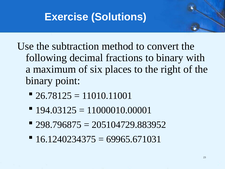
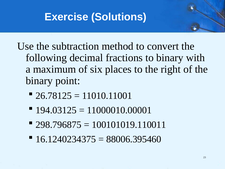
205104729.883952: 205104729.883952 -> 100101019.110011
69965.671031: 69965.671031 -> 88006.395460
